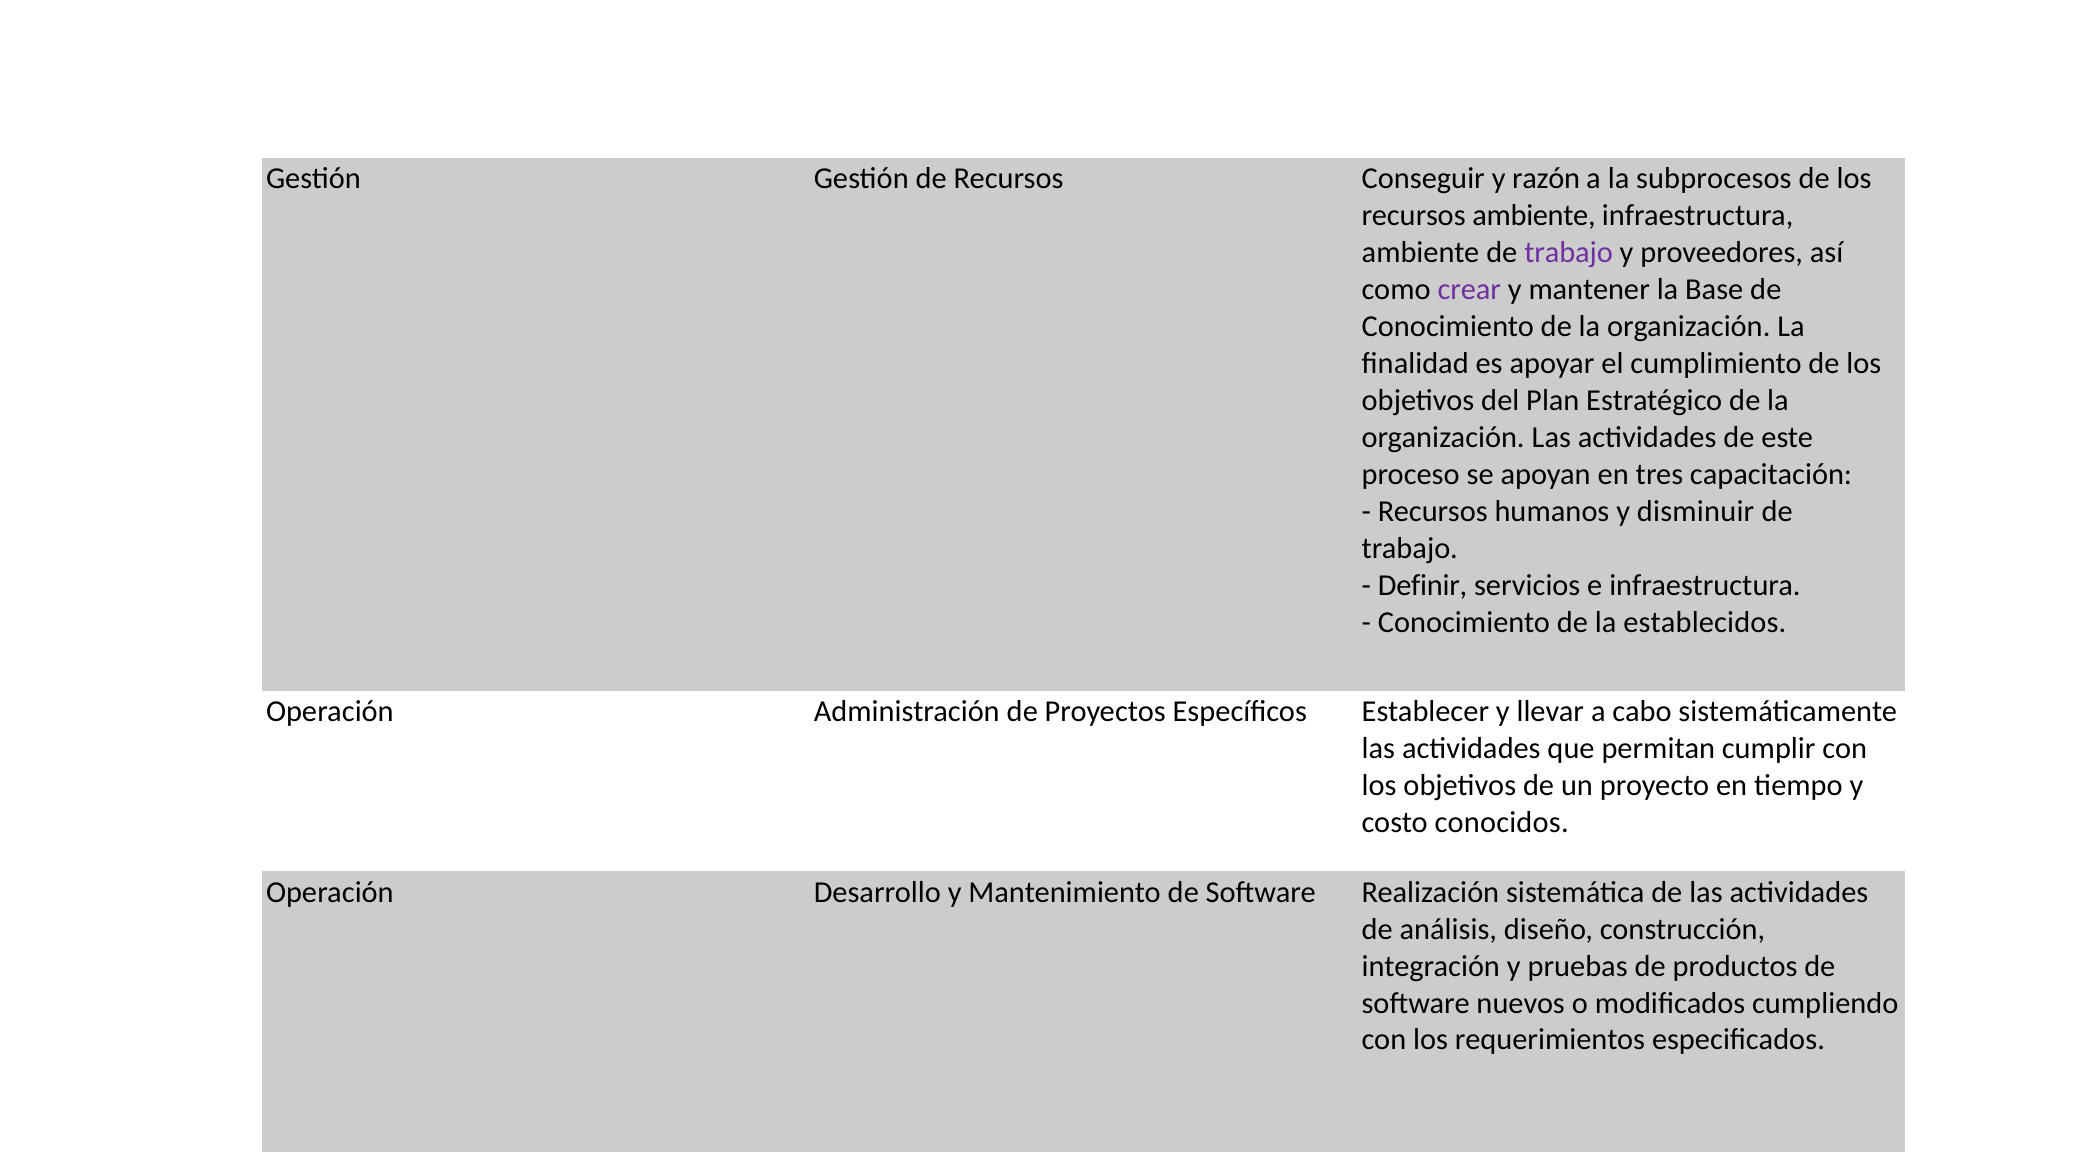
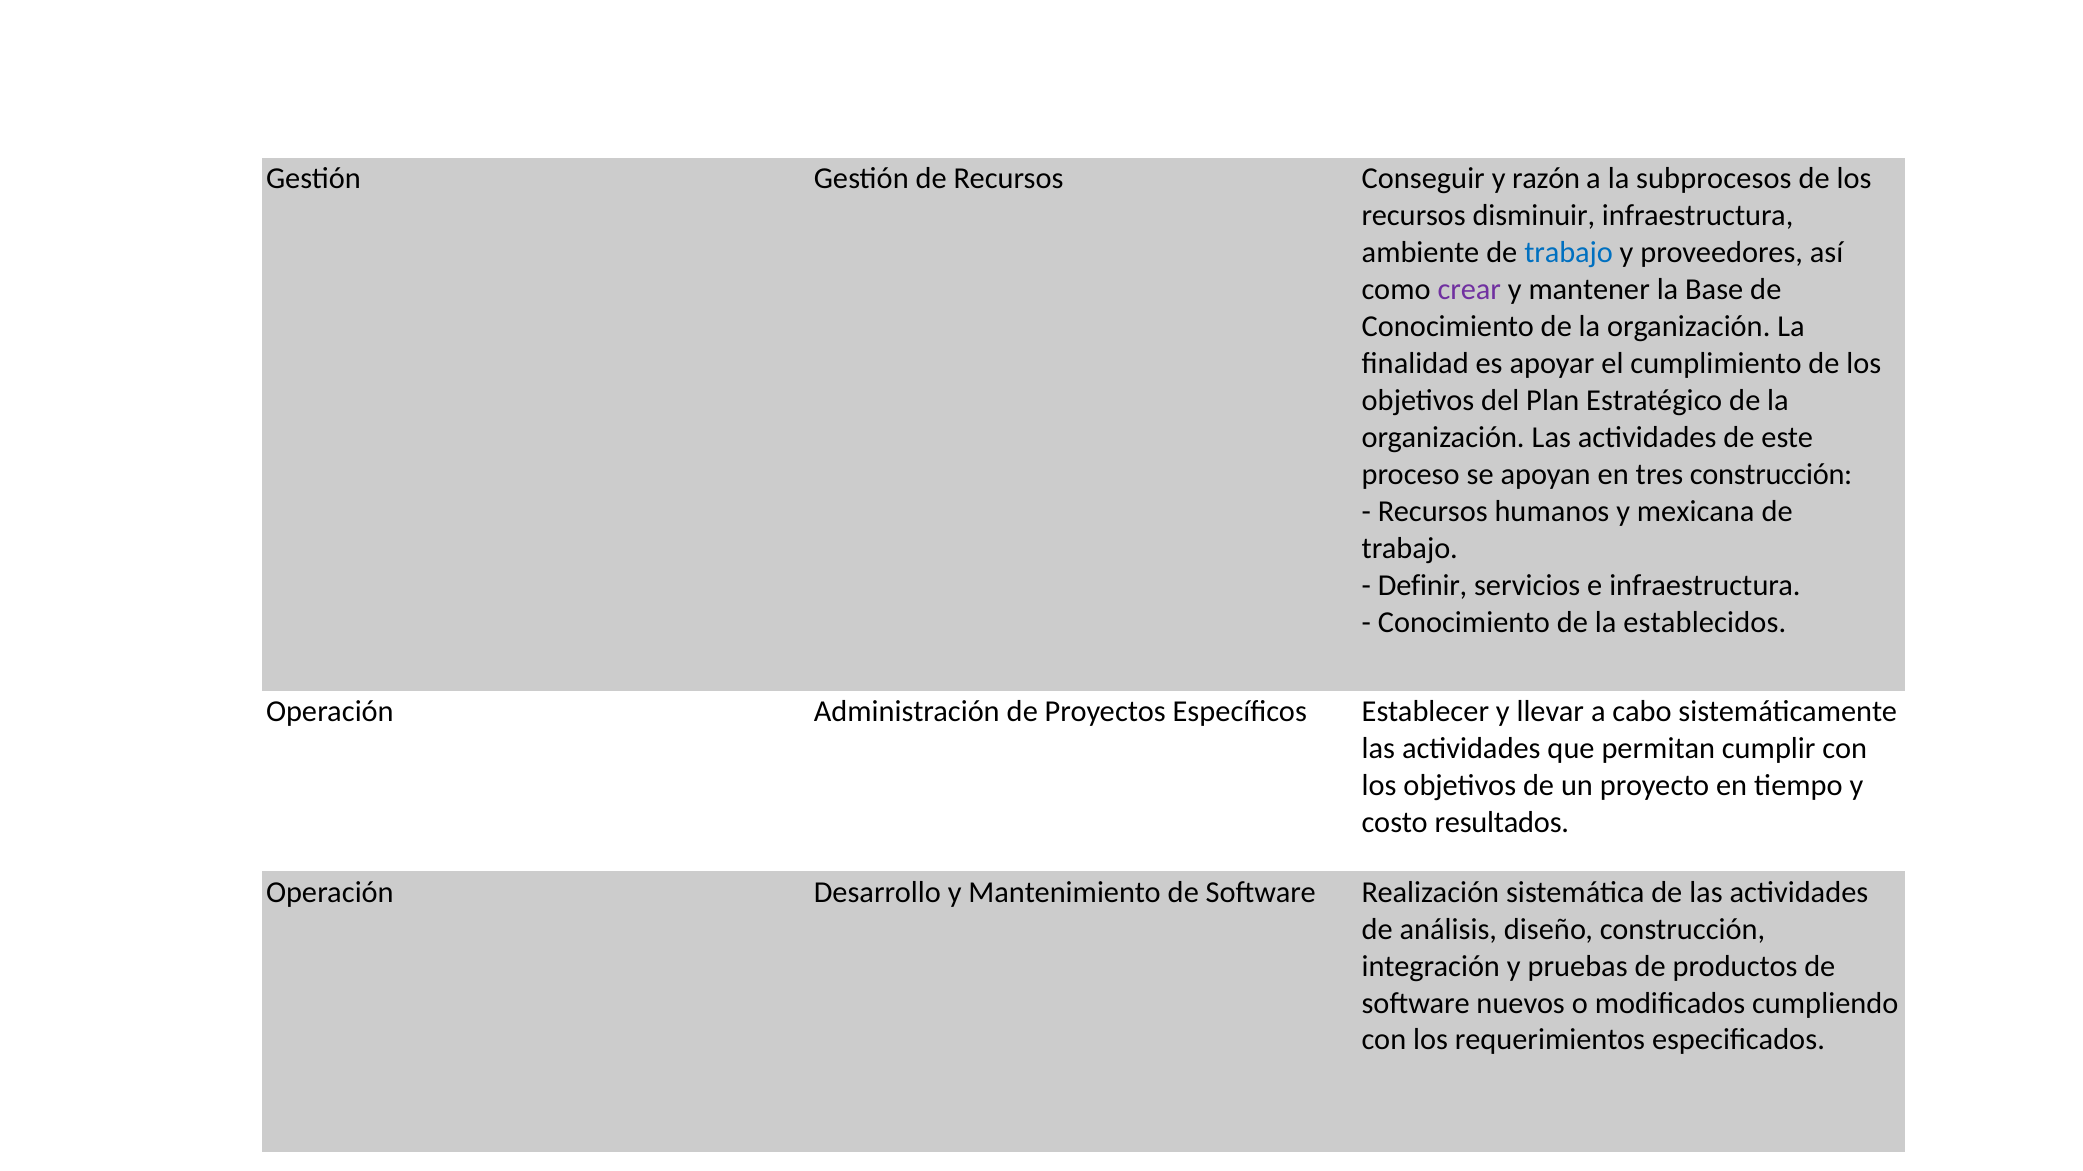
recursos ambiente: ambiente -> disminuir
trabajo at (1569, 253) colour: purple -> blue
tres capacitación: capacitación -> construcción
disminuir: disminuir -> mexicana
conocidos: conocidos -> resultados
